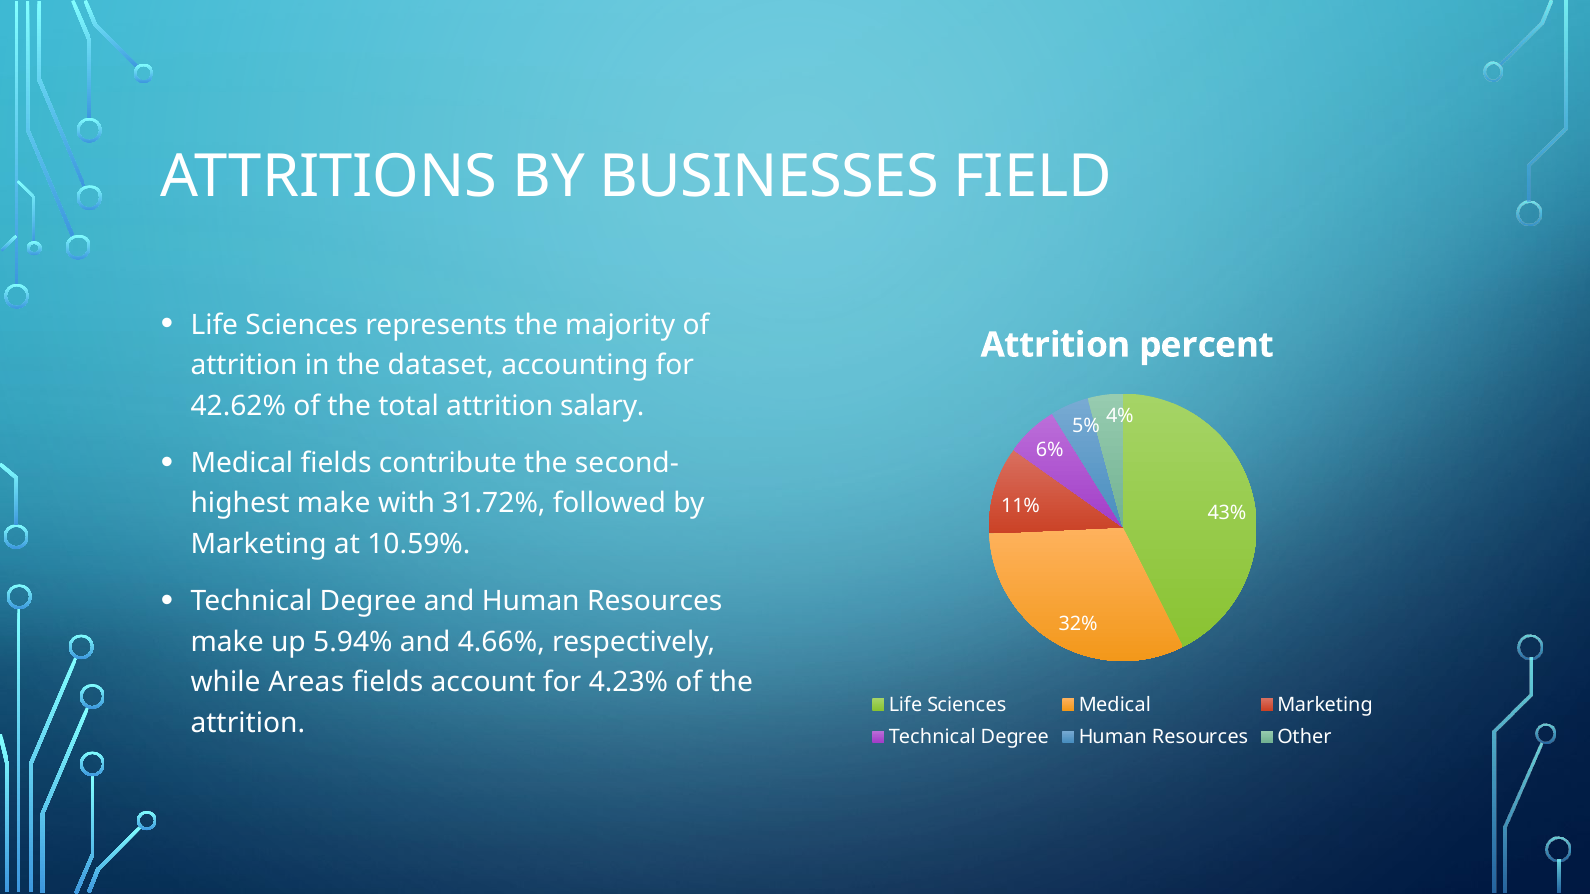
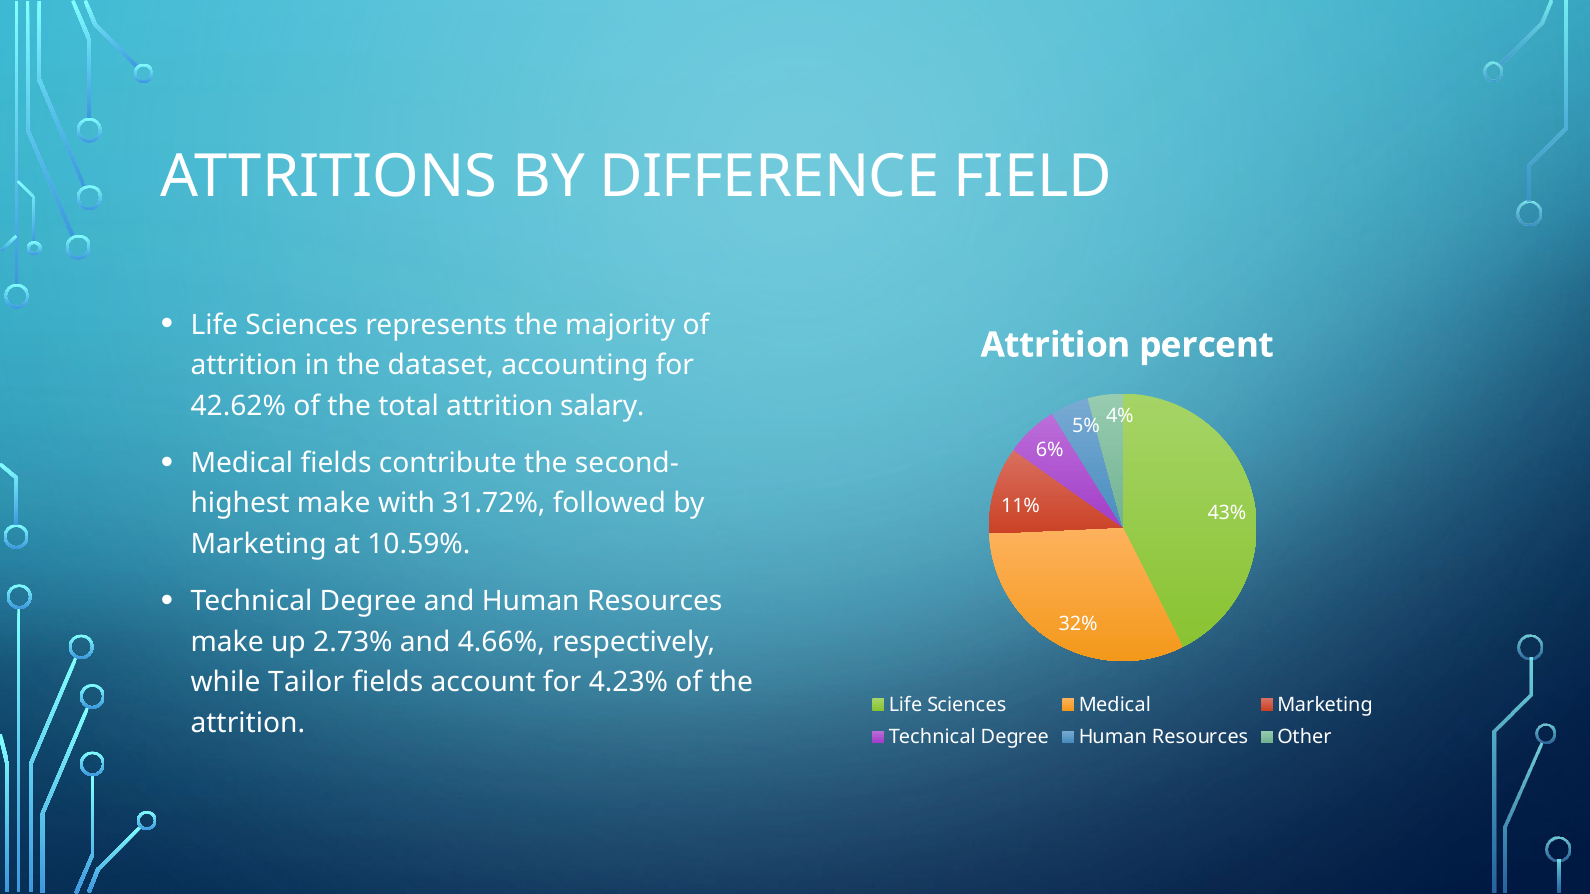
BUSINESSES: BUSINESSES -> DIFFERENCE
5.94%: 5.94% -> 2.73%
Areas: Areas -> Tailor
